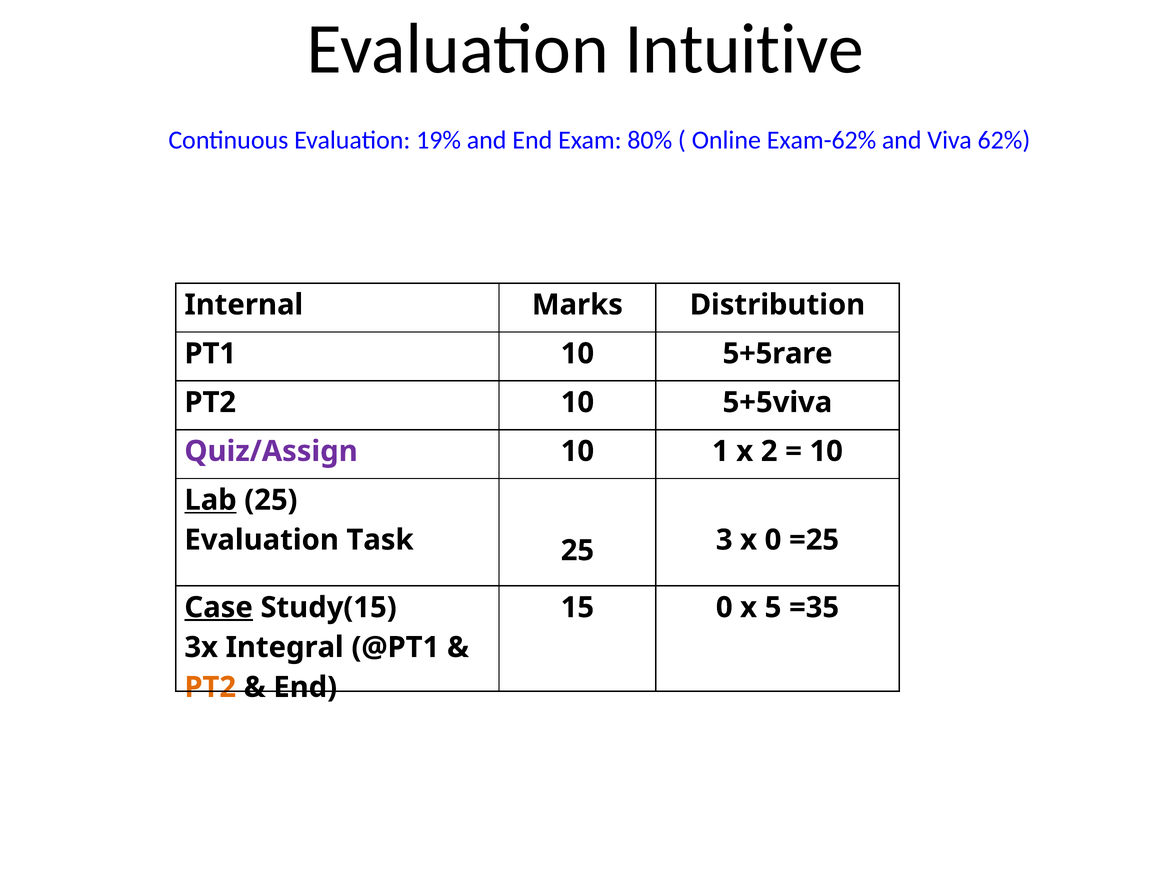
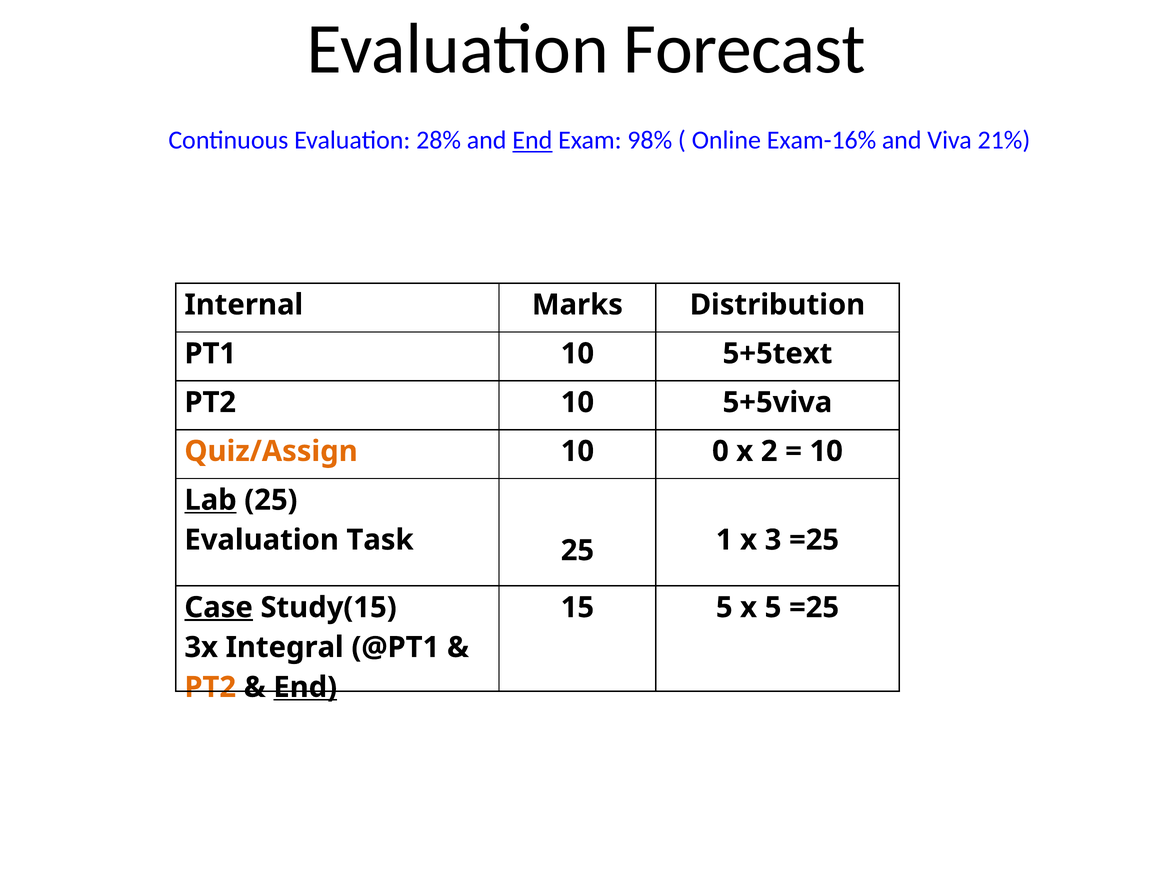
Intuitive: Intuitive -> Forecast
19%: 19% -> 28%
End at (532, 140) underline: none -> present
80%: 80% -> 98%
Exam-62%: Exam-62% -> Exam-16%
62%: 62% -> 21%
5+5rare: 5+5rare -> 5+5text
Quiz/Assign colour: purple -> orange
1: 1 -> 0
3: 3 -> 1
x 0: 0 -> 3
15 0: 0 -> 5
5 =35: =35 -> =25
End at (305, 687) underline: none -> present
